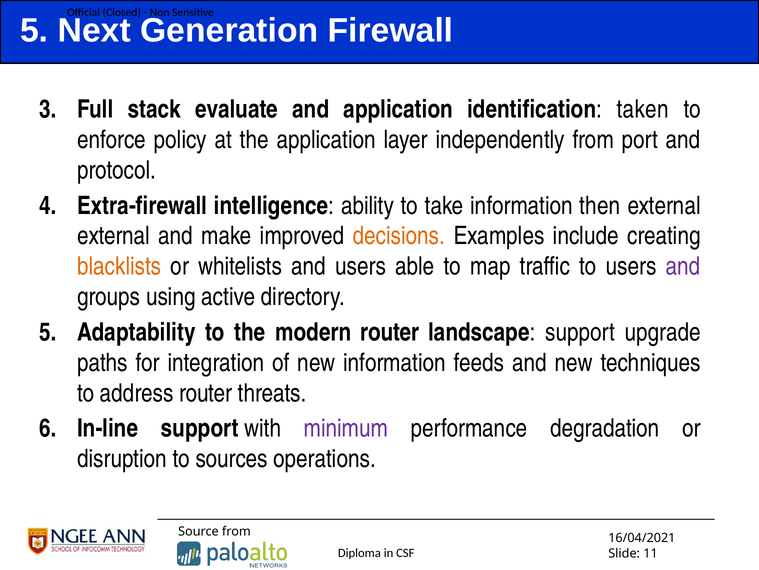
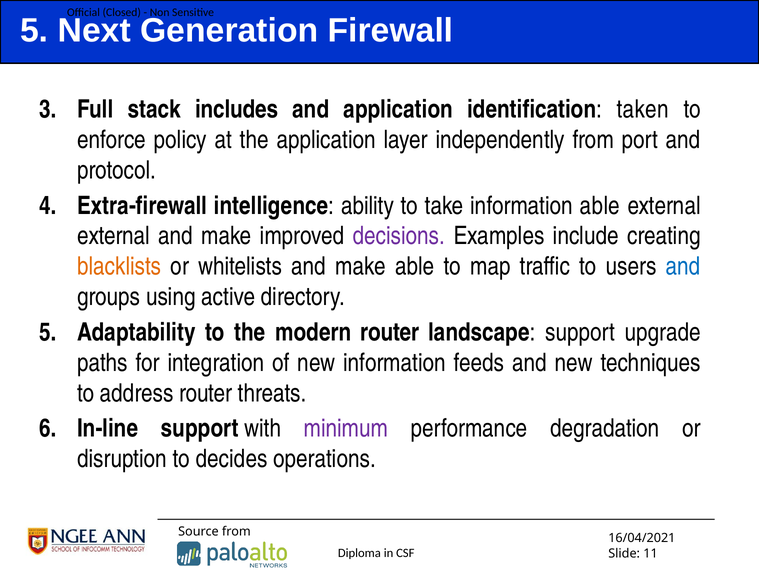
evaluate: evaluate -> includes
information then: then -> able
decisions colour: orange -> purple
whitelists and users: users -> make
and at (683, 266) colour: purple -> blue
sources: sources -> decides
